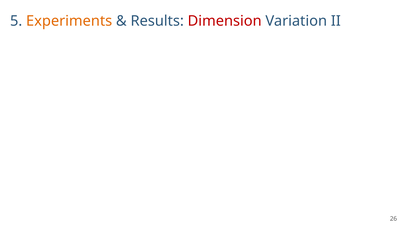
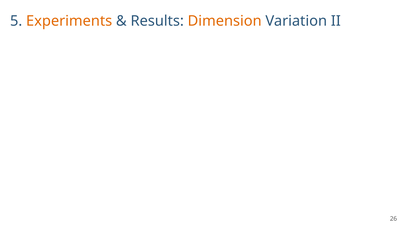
Dimension colour: red -> orange
